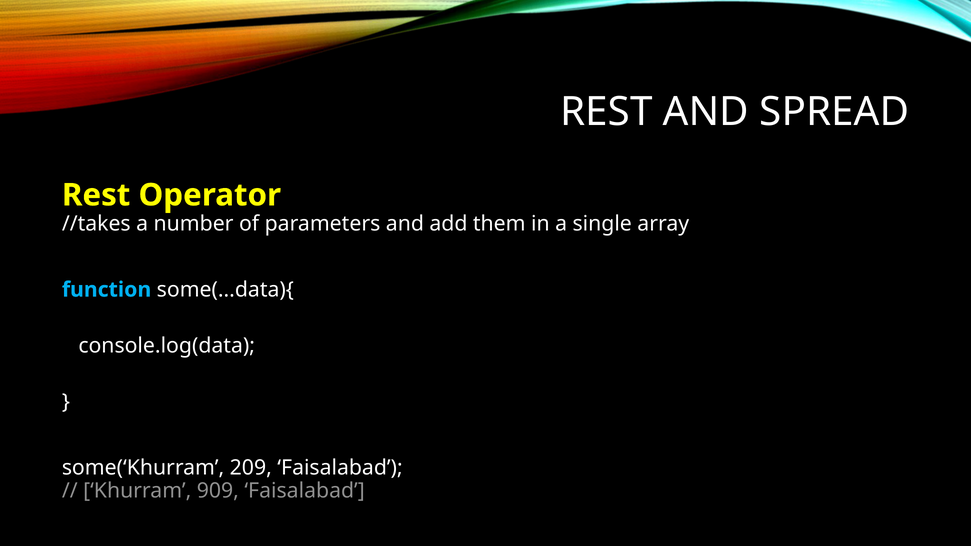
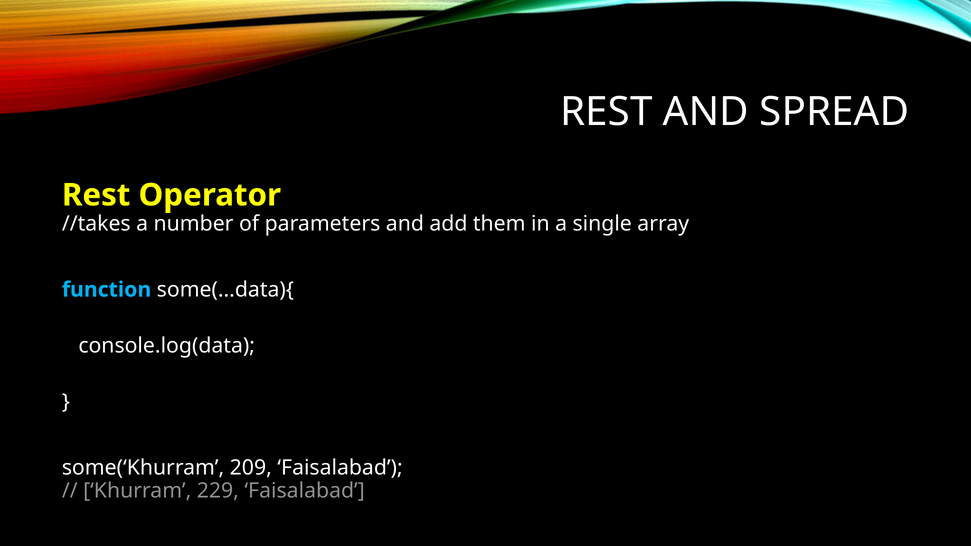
909: 909 -> 229
